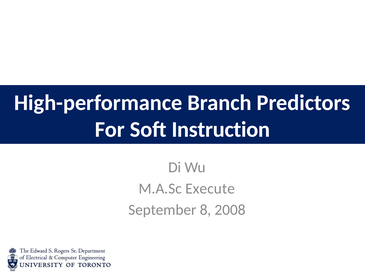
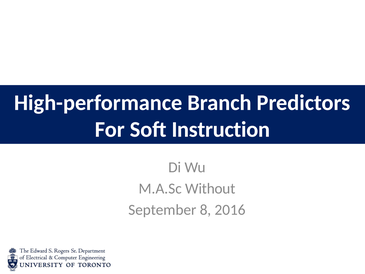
Execute: Execute -> Without
2008: 2008 -> 2016
